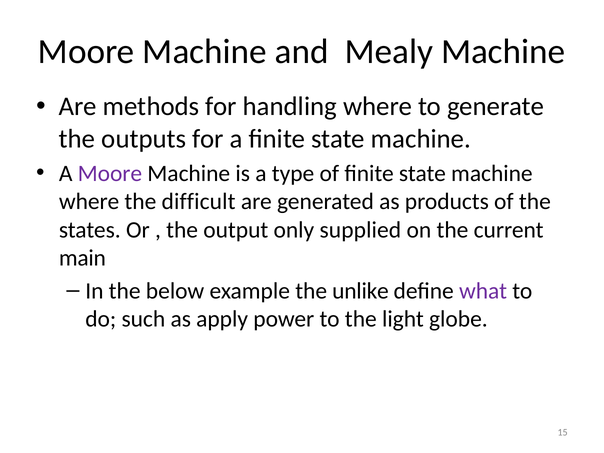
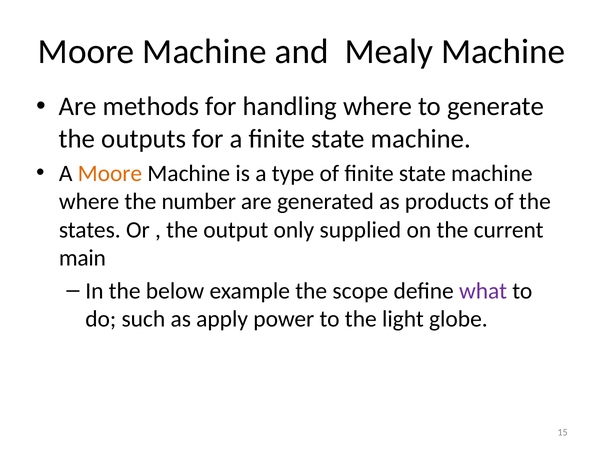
Moore at (110, 173) colour: purple -> orange
difficult: difficult -> number
unlike: unlike -> scope
